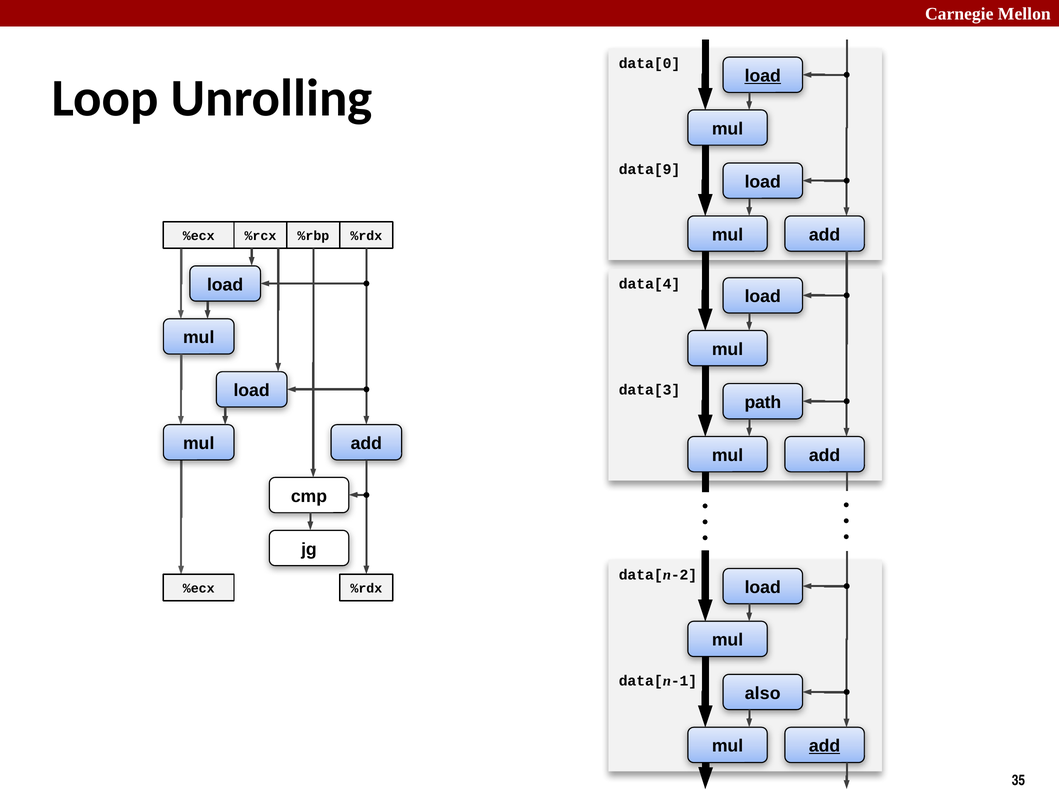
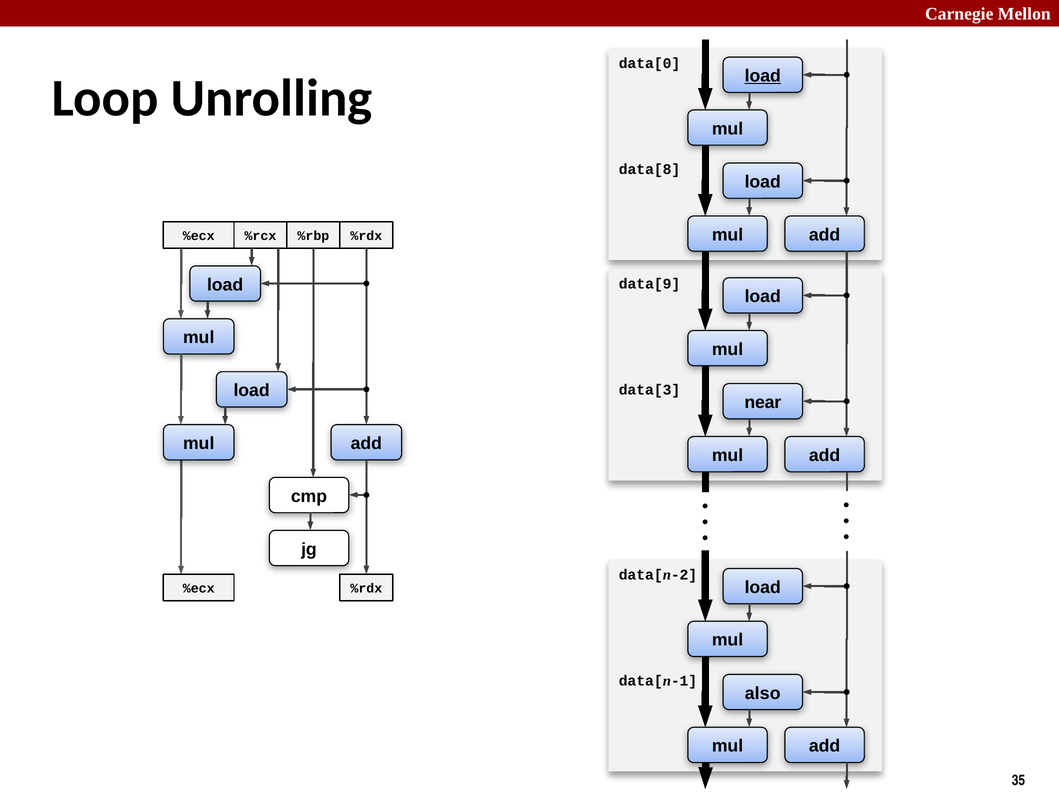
data[9: data[9 -> data[8
data[4: data[4 -> data[9
path: path -> near
add at (825, 746) underline: present -> none
